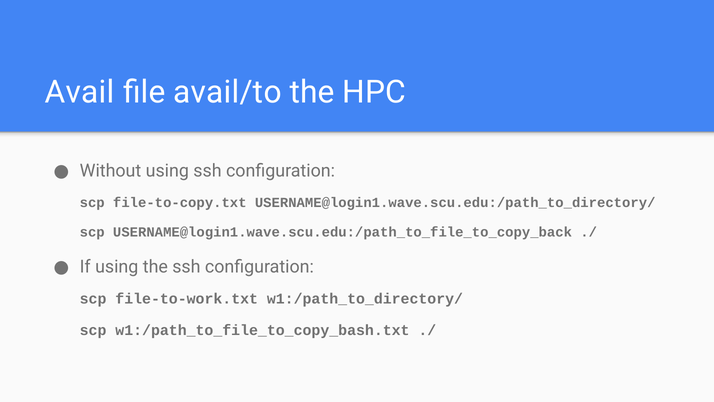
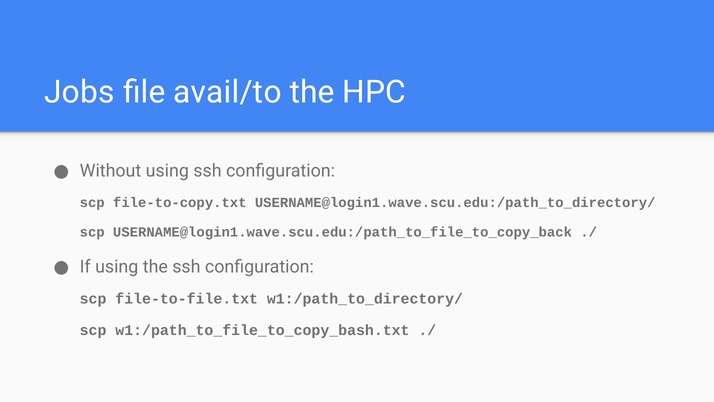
Avail: Avail -> Jobs
file-to-work.txt: file-to-work.txt -> file-to-file.txt
